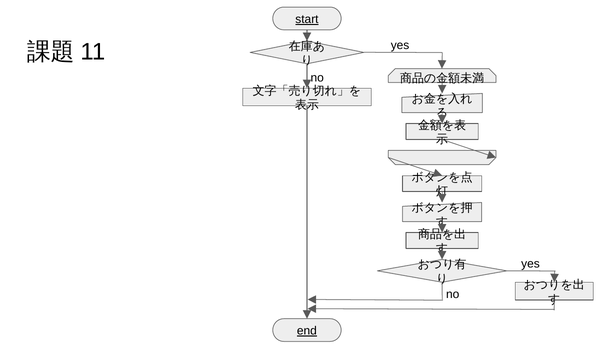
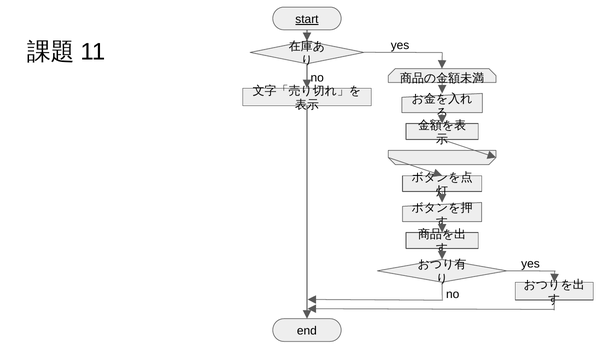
end underline: present -> none
